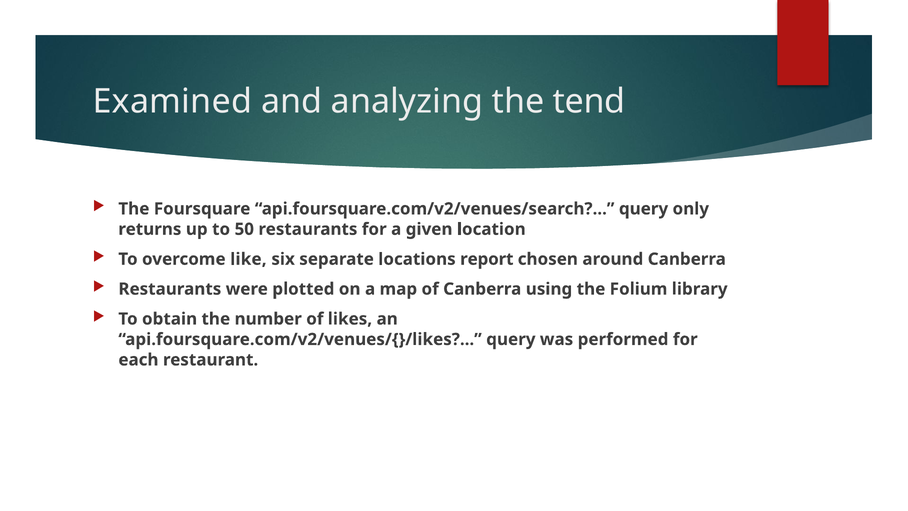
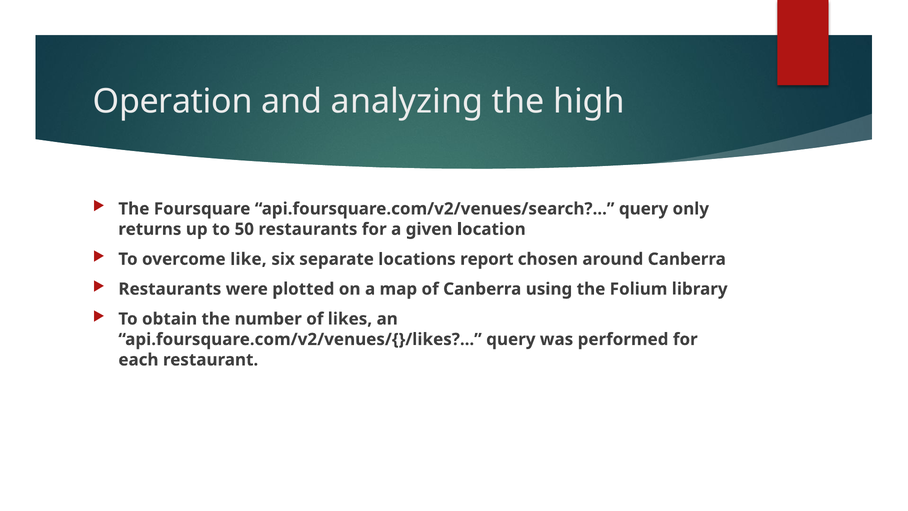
Examined: Examined -> Operation
tend: tend -> high
